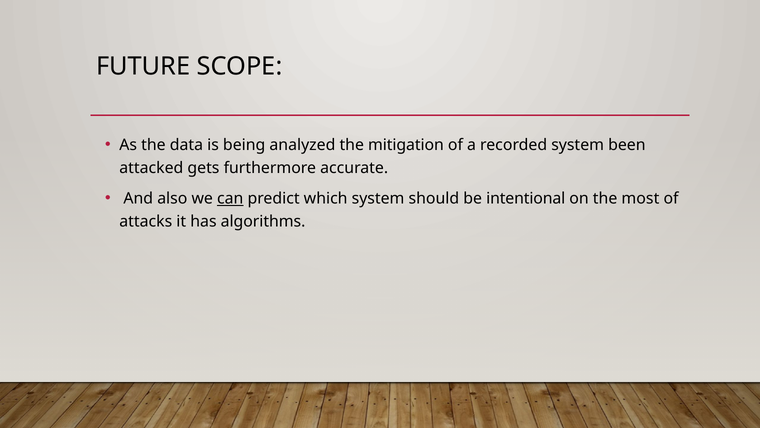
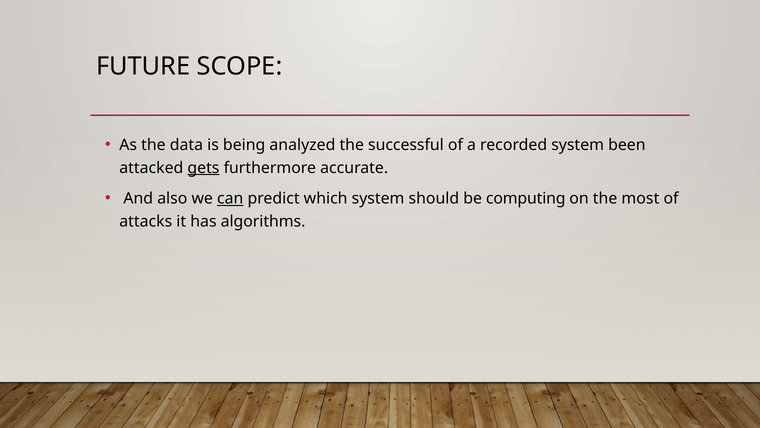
mitigation: mitigation -> successful
gets underline: none -> present
intentional: intentional -> computing
